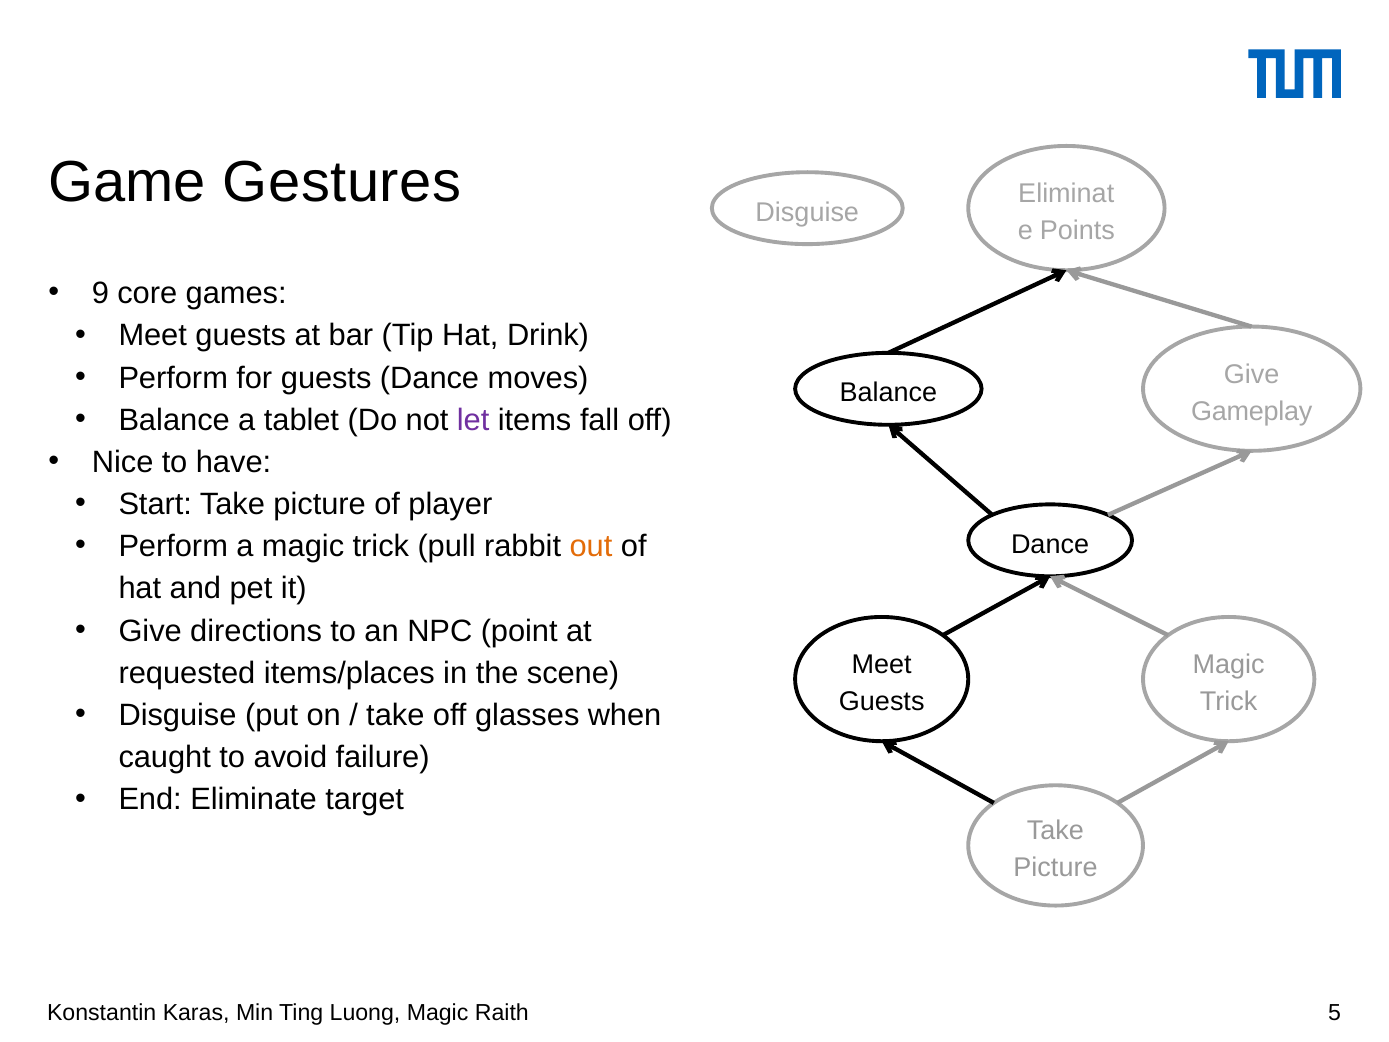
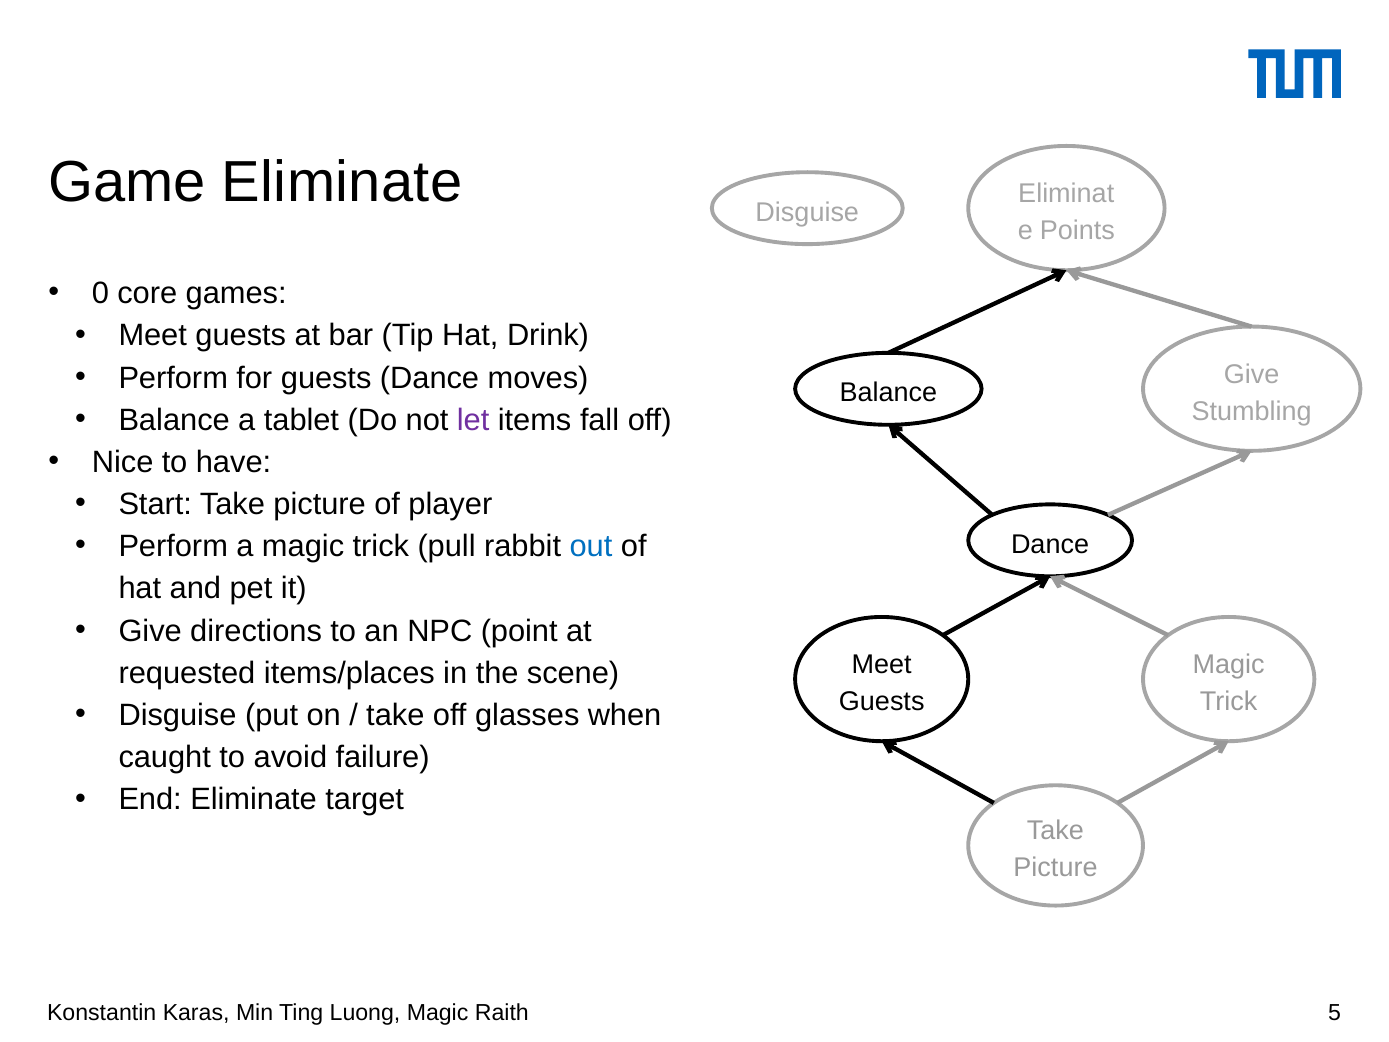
Game Gestures: Gestures -> Eliminate
9: 9 -> 0
Gameplay: Gameplay -> Stumbling
out colour: orange -> blue
